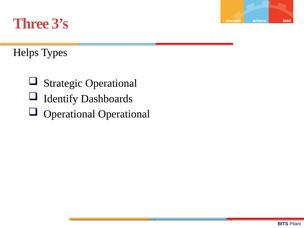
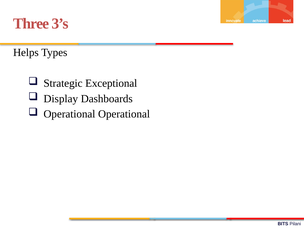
Strategic Operational: Operational -> Exceptional
Identify: Identify -> Display
